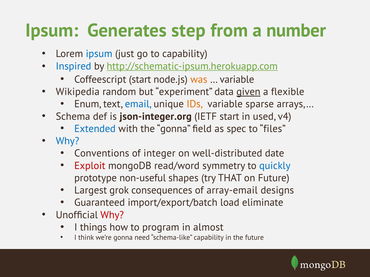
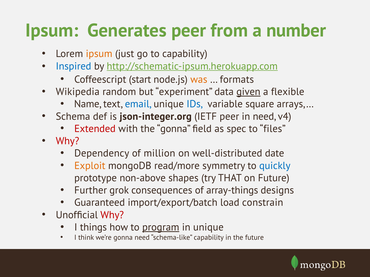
Generates step: step -> peer
ipsum at (99, 54) colour: blue -> orange
variable at (237, 80): variable -> formats
Enum: Enum -> Name
IDs colour: orange -> blue
sparse: sparse -> square
IETF start: start -> peer
in used: used -> need
Extended colour: blue -> red
Why at (67, 141) colour: blue -> red
Conventions: Conventions -> Dependency
integer: integer -> million
Exploit colour: red -> orange
read/word: read/word -> read/more
non-useful: non-useful -> non-above
Largest: Largest -> Further
array-email: array-email -> array-things
eliminate: eliminate -> constrain
program underline: none -> present
in almost: almost -> unique
